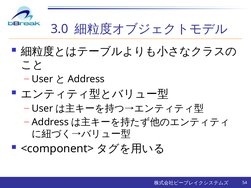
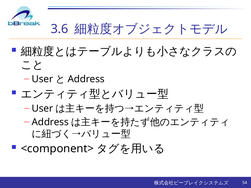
3.0: 3.0 -> 3.6
